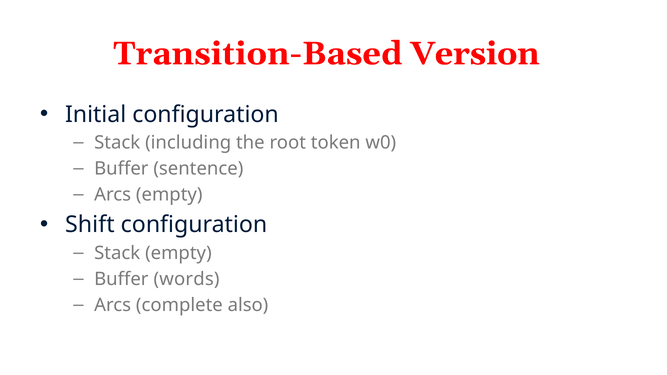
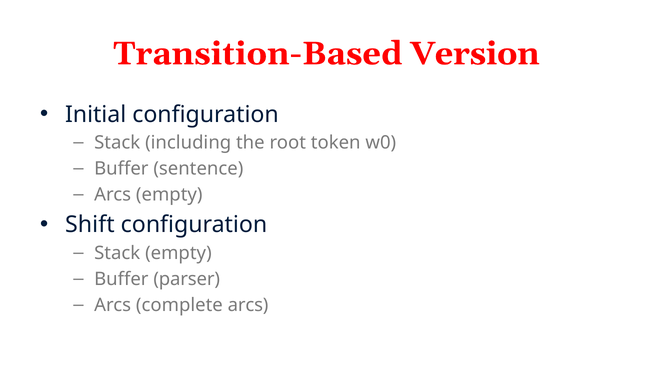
words: words -> parser
complete also: also -> arcs
